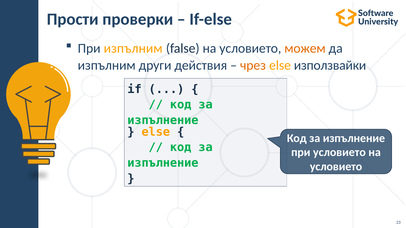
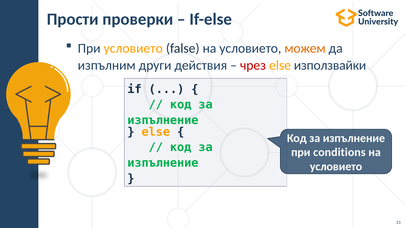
При изпълним: изпълним -> условието
чрез colour: orange -> red
при условието: условието -> conditions
